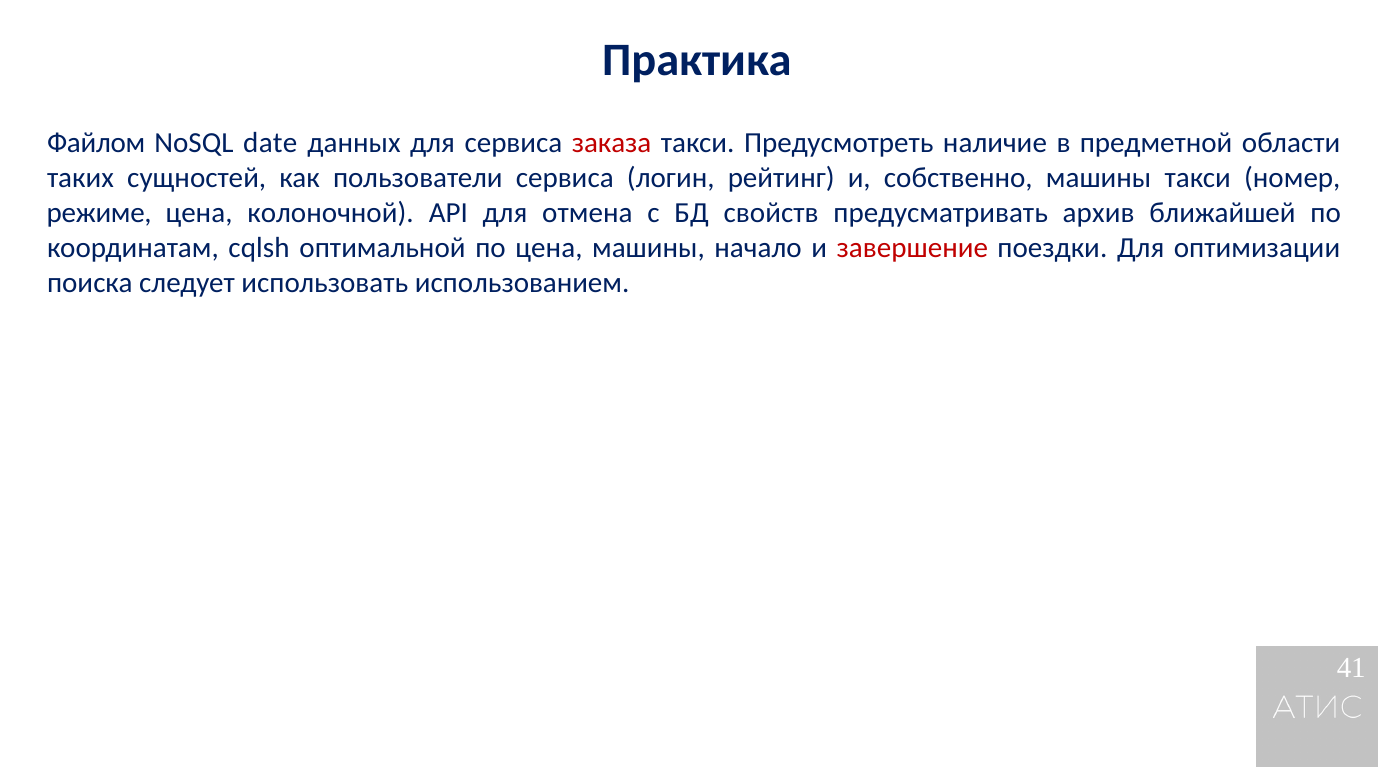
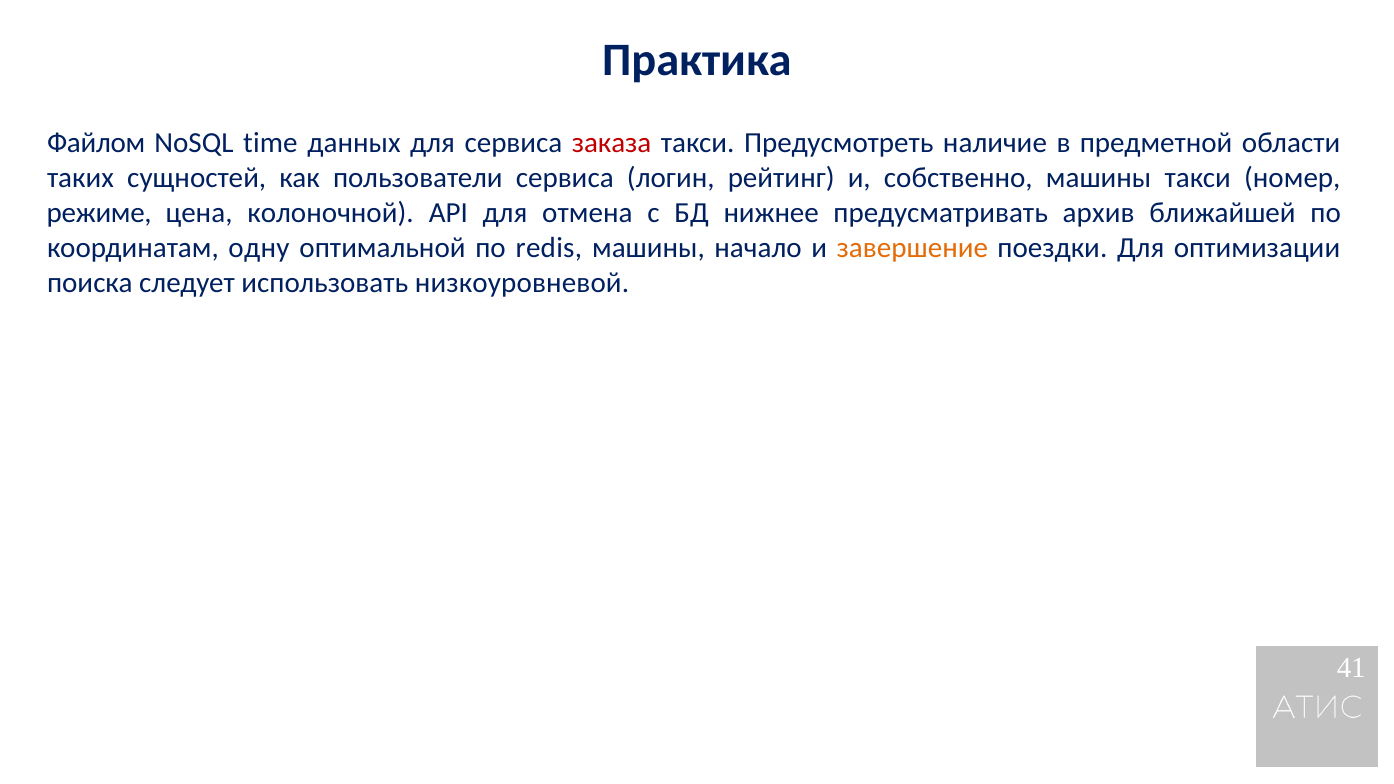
date: date -> time
свойств: свойств -> нижнее
cqlsh: cqlsh -> одну
по цена: цена -> redis
завершение colour: red -> orange
использованием: использованием -> низкоуровневой
